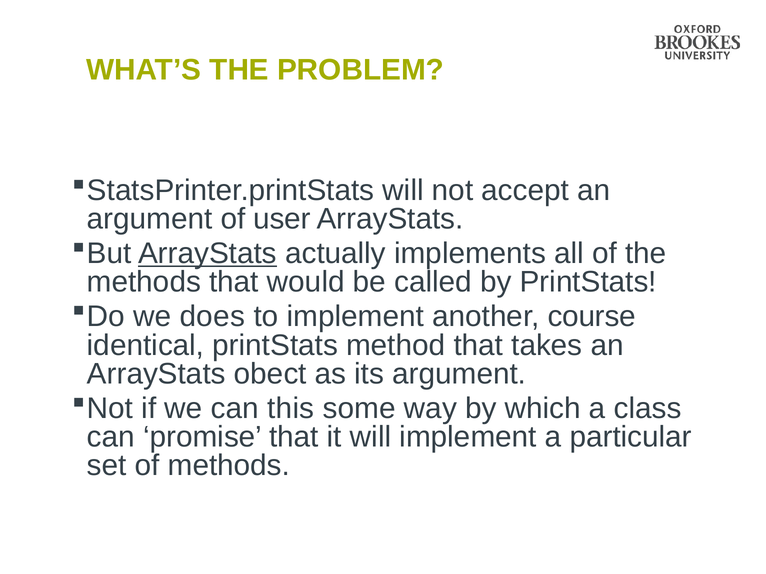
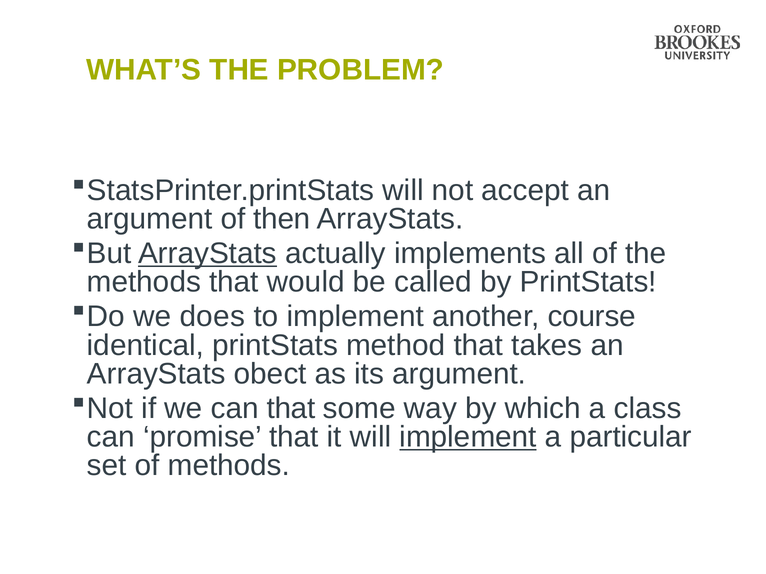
user: user -> then
can this: this -> that
implement at (468, 437) underline: none -> present
